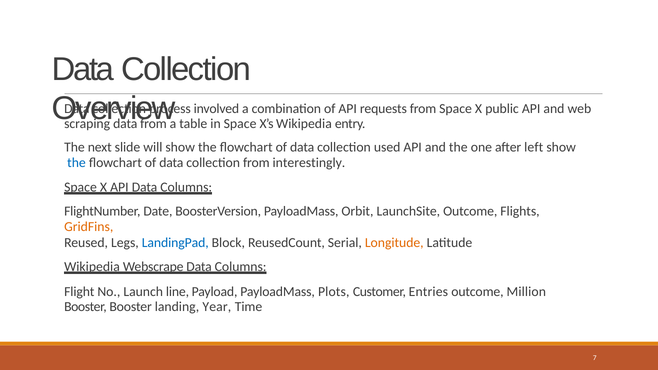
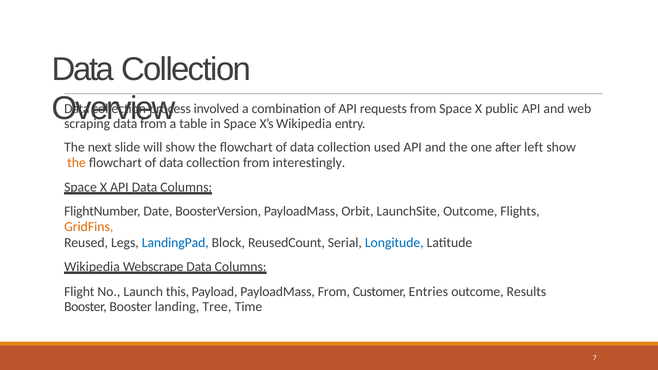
the at (76, 163) colour: blue -> orange
Longitude colour: orange -> blue
line: line -> this
PayloadMass Plots: Plots -> From
Million: Million -> Results
Year: Year -> Tree
